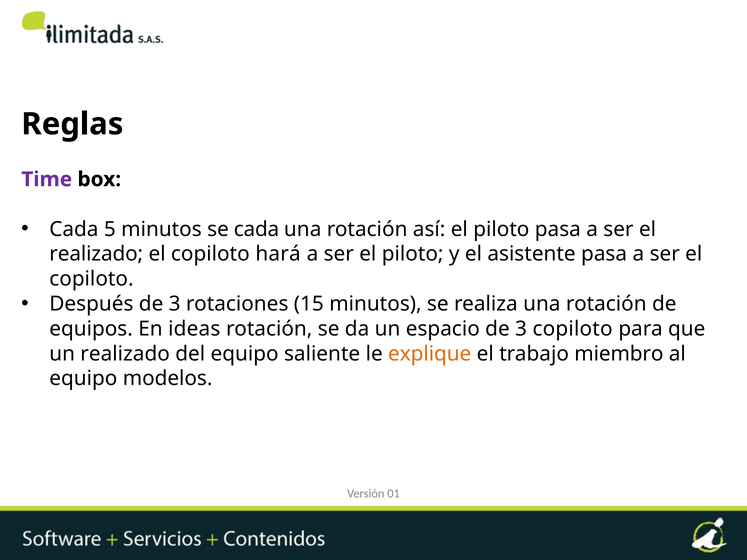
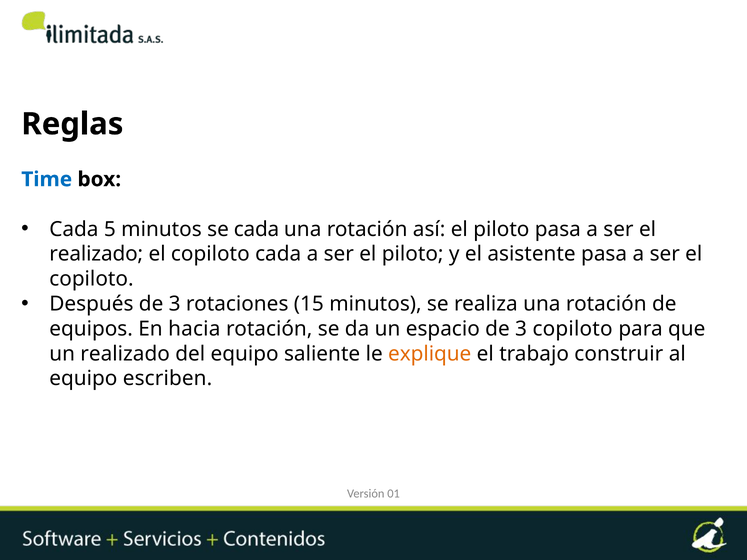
Time colour: purple -> blue
copiloto hará: hará -> cada
ideas: ideas -> hacia
miembro: miembro -> construir
modelos: modelos -> escriben
